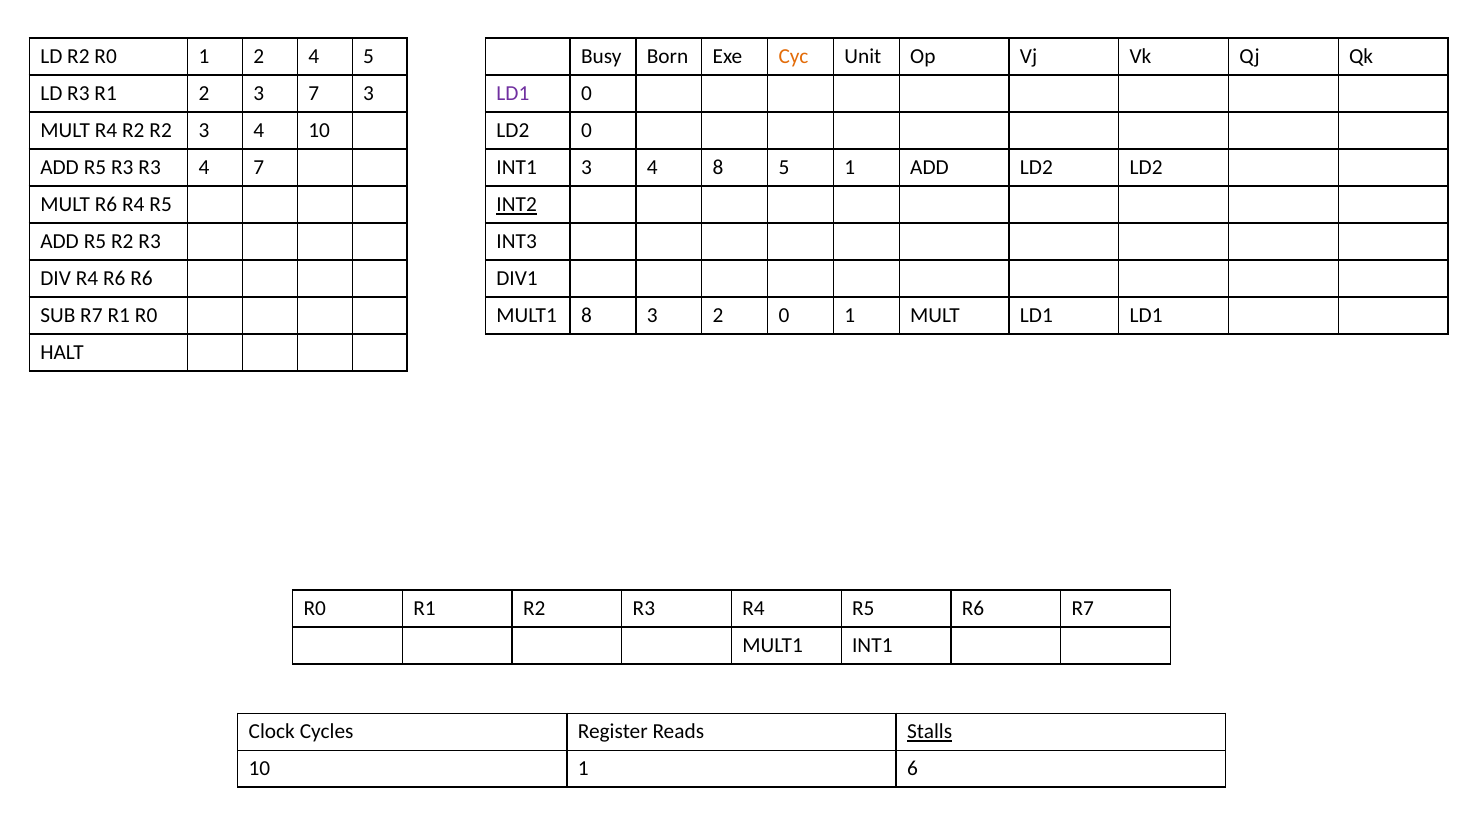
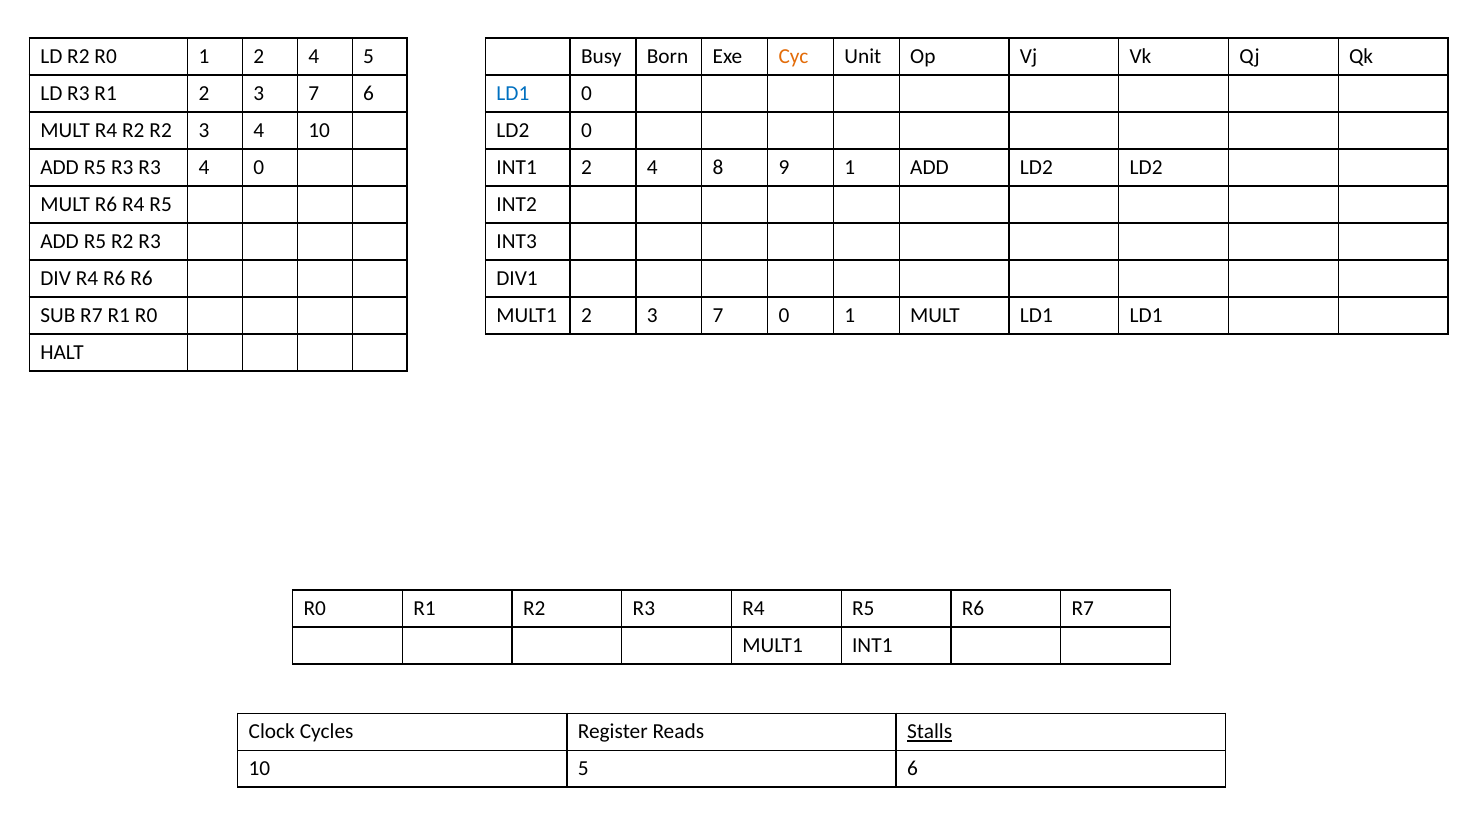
7 3: 3 -> 6
LD1 at (513, 94) colour: purple -> blue
4 7: 7 -> 0
INT1 3: 3 -> 2
8 5: 5 -> 9
INT2 underline: present -> none
MULT1 8: 8 -> 2
2 at (718, 316): 2 -> 7
10 1: 1 -> 5
